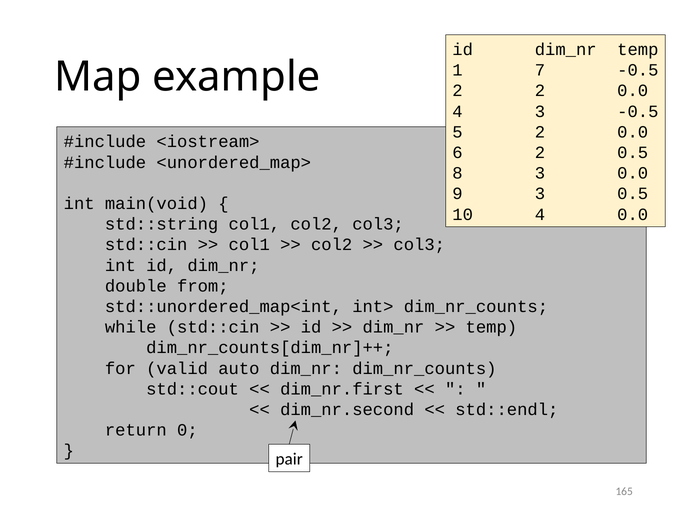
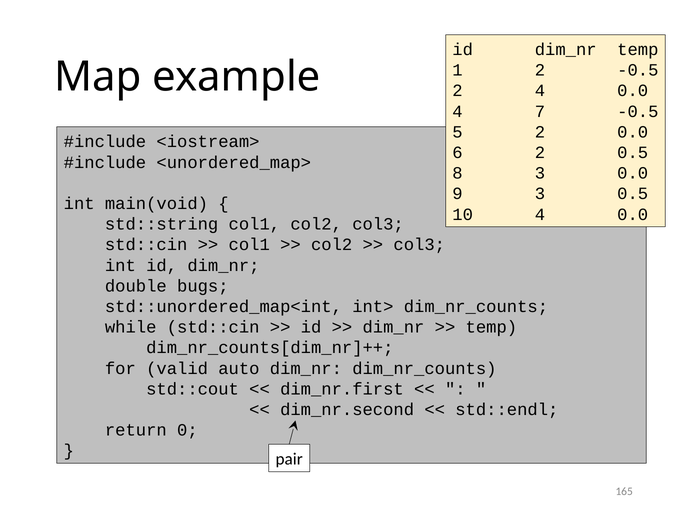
1 7: 7 -> 2
2 2: 2 -> 4
4 3: 3 -> 7
from: from -> bugs
